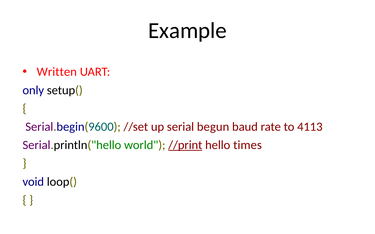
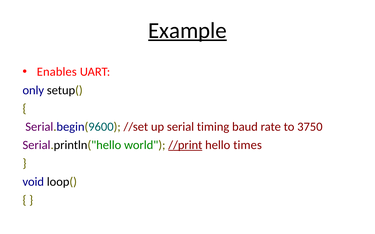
Example underline: none -> present
Written: Written -> Enables
begun: begun -> timing
4113: 4113 -> 3750
